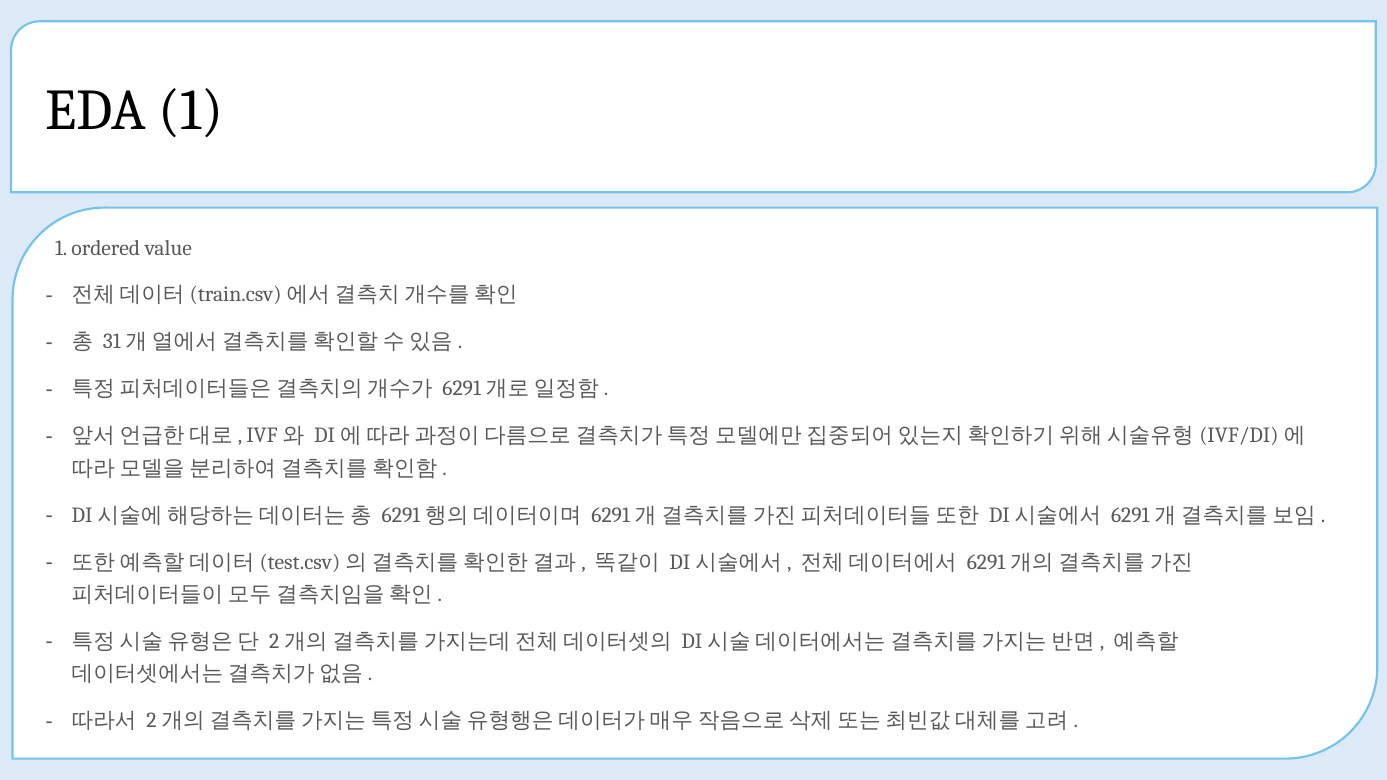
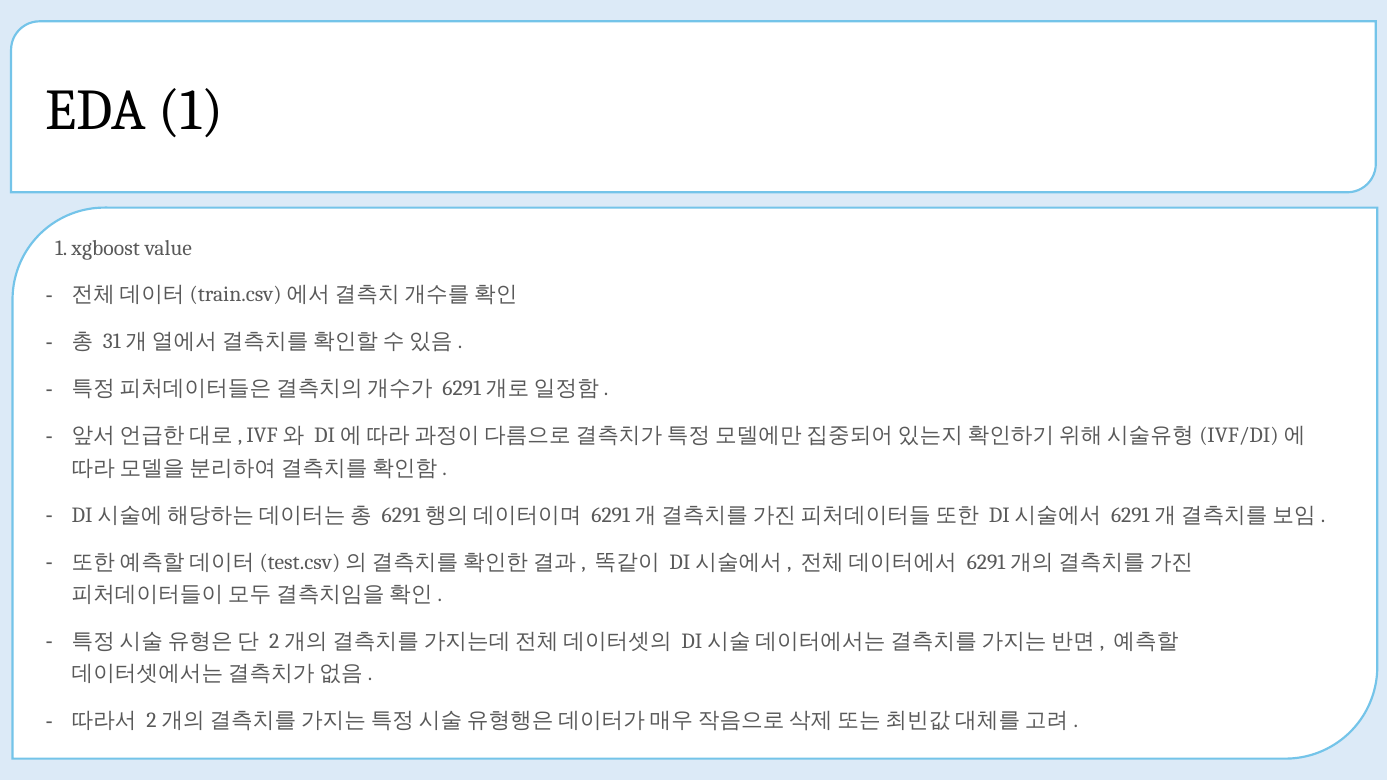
ordered: ordered -> xgboost
